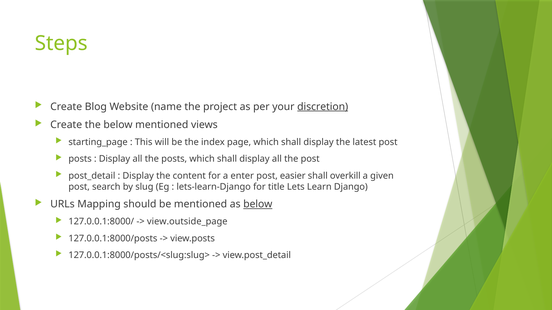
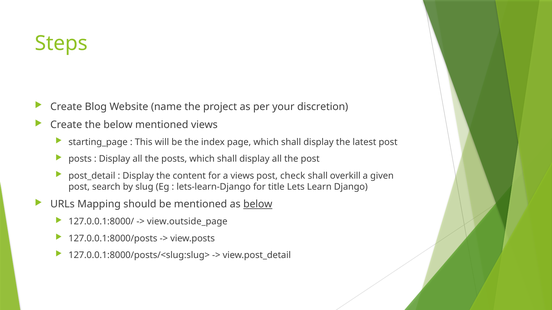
discretion underline: present -> none
a enter: enter -> views
easier: easier -> check
